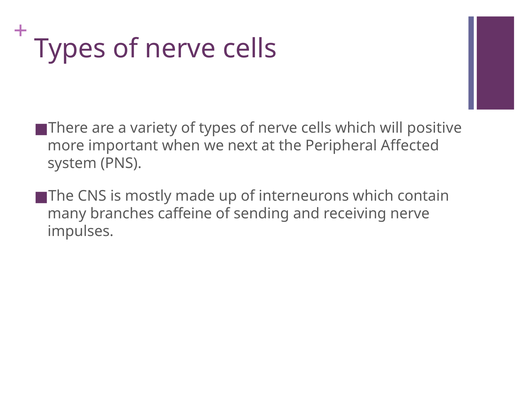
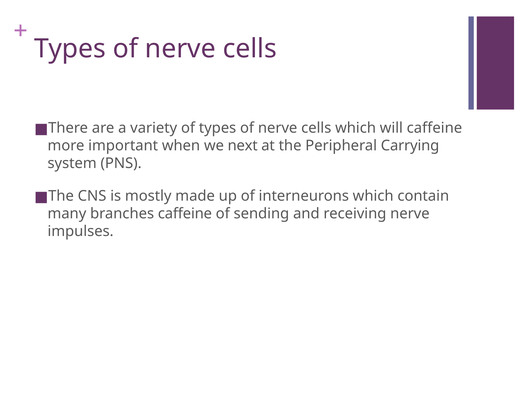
will positive: positive -> caffeine
Affected: Affected -> Carrying
